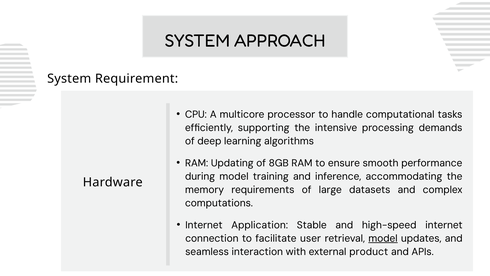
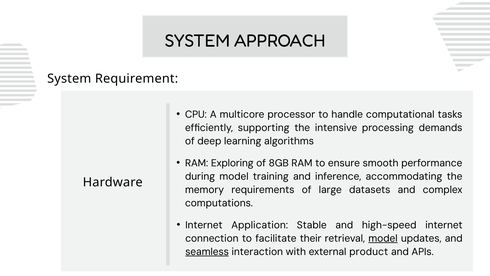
Updating: Updating -> Exploring
user: user -> their
seamless underline: none -> present
